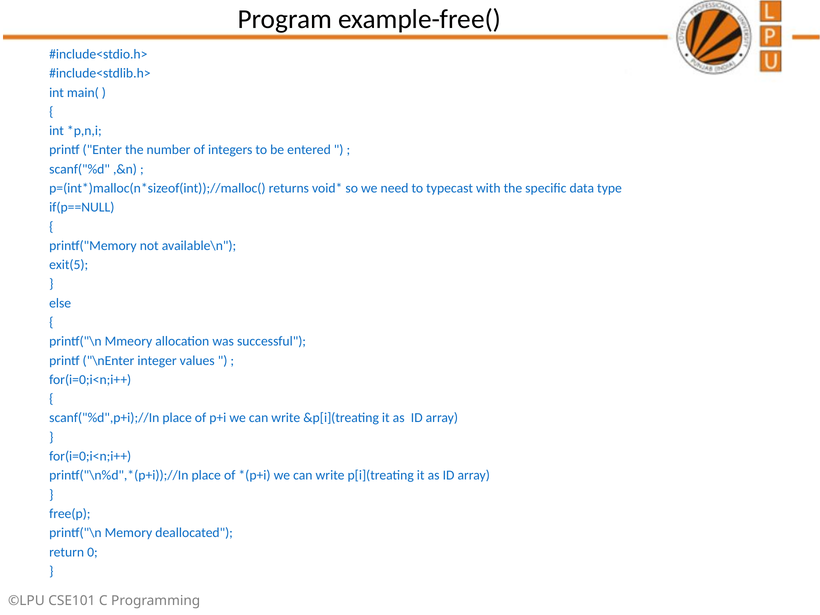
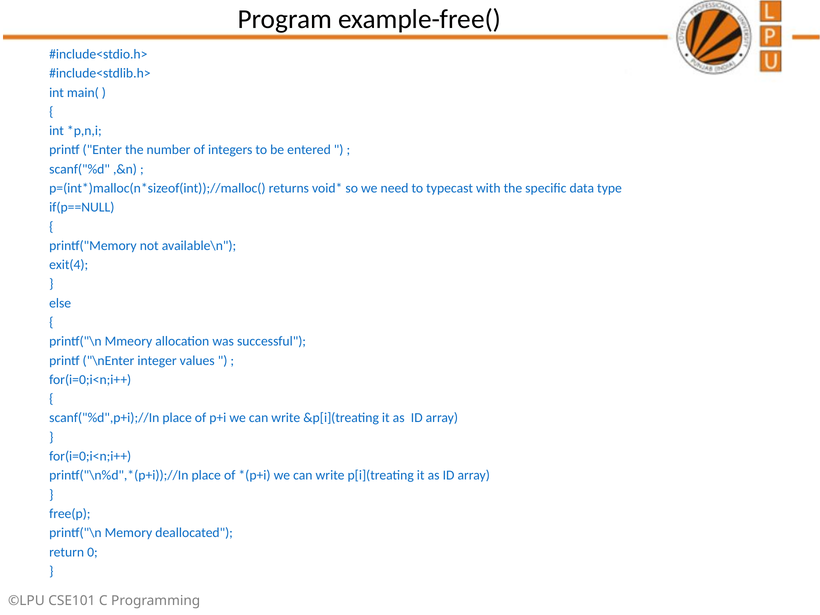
exit(5: exit(5 -> exit(4
